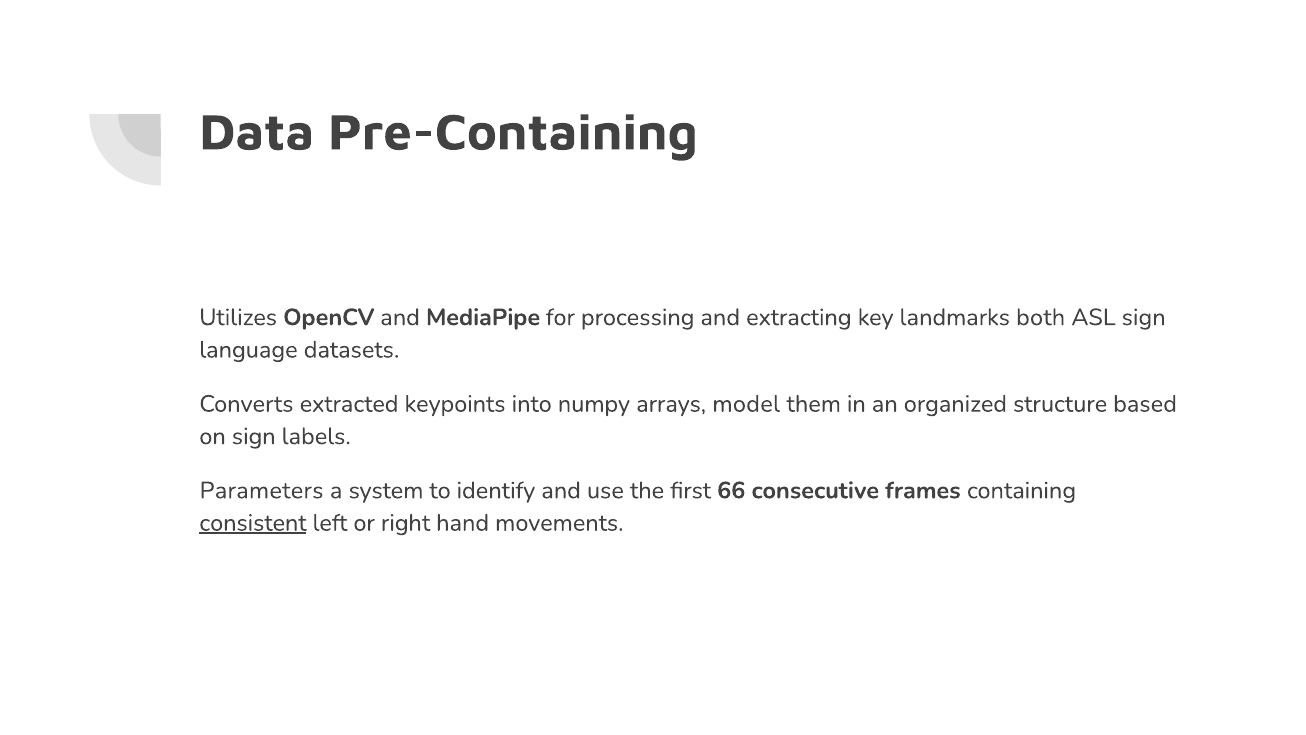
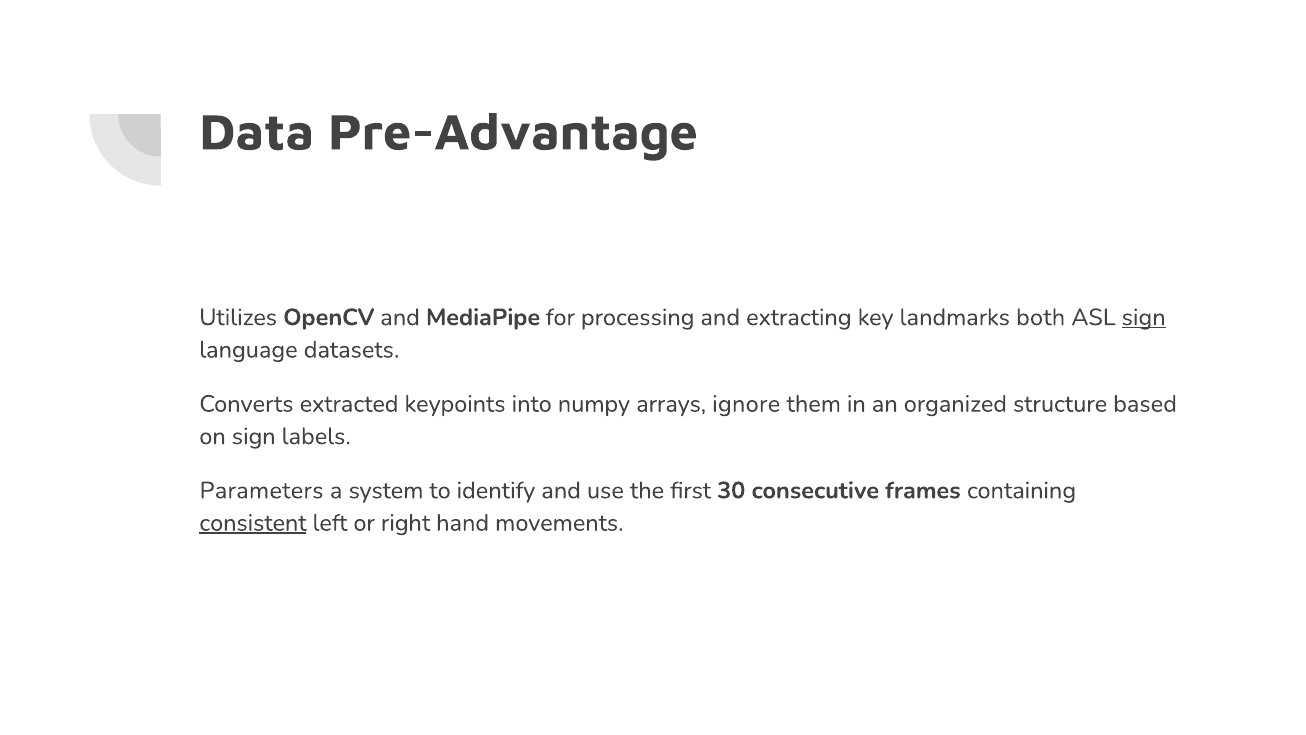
Pre-Containing: Pre-Containing -> Pre-Advantage
sign at (1144, 317) underline: none -> present
model: model -> ignore
66: 66 -> 30
